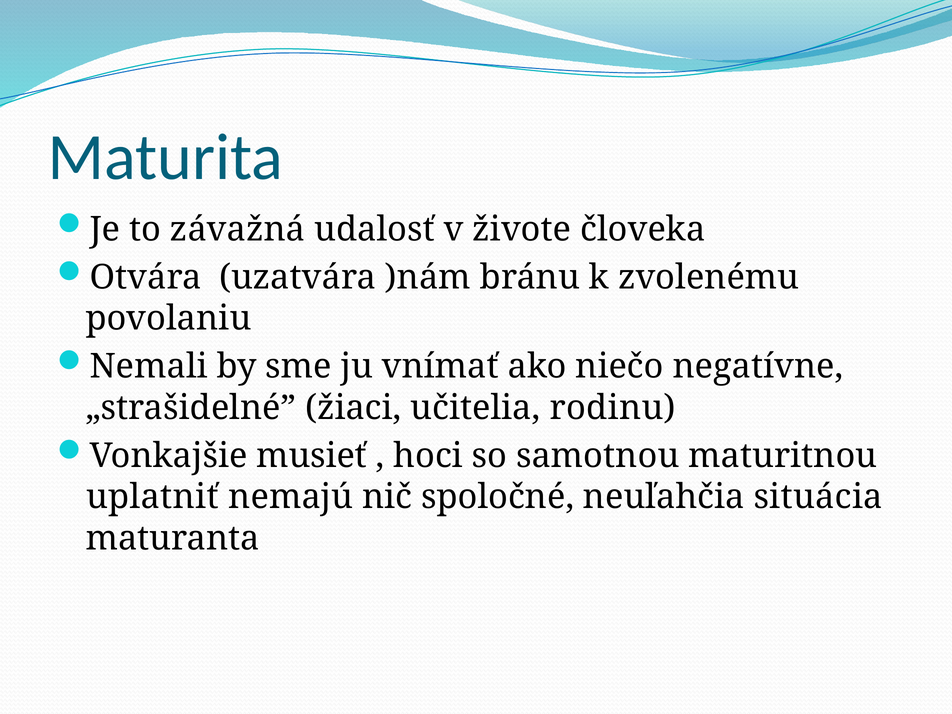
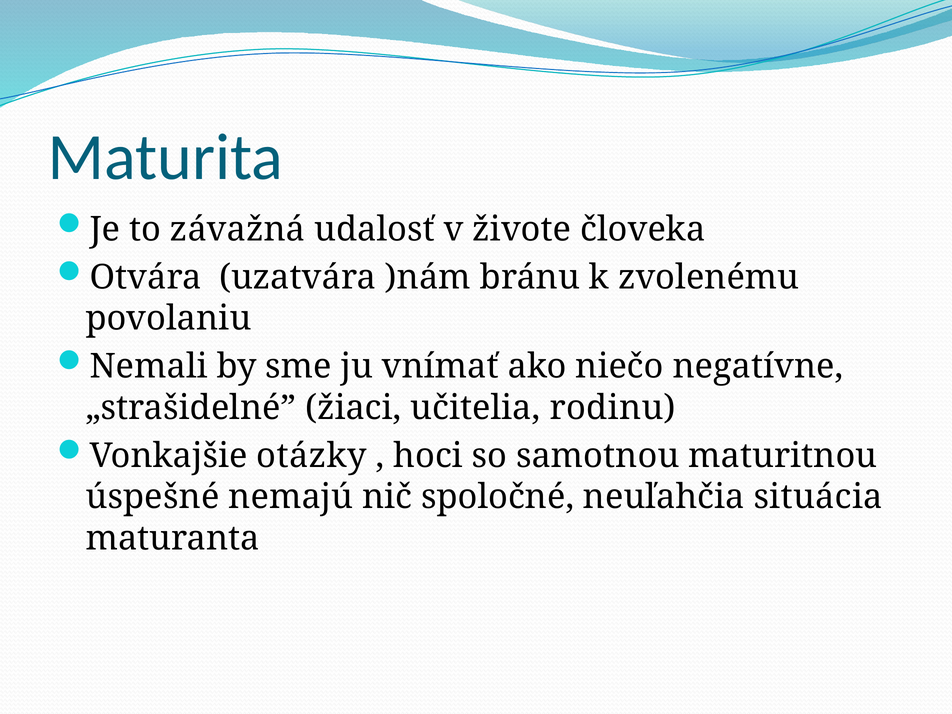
musieť: musieť -> otázky
uplatniť: uplatniť -> úspešné
